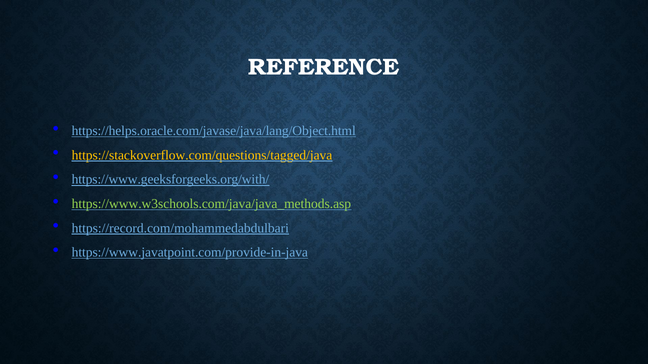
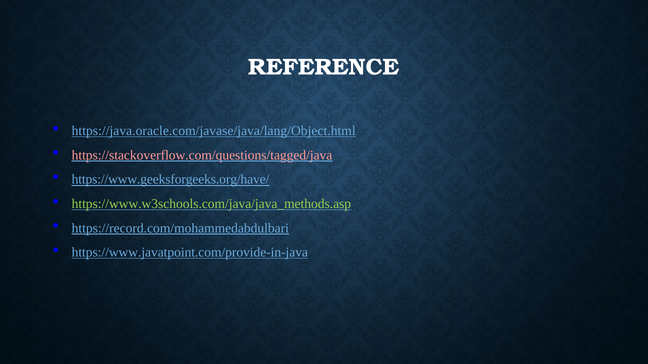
https://helps.oracle.com/javase/java/lang/Object.html: https://helps.oracle.com/javase/java/lang/Object.html -> https://java.oracle.com/javase/java/lang/Object.html
https://stackoverflow.com/questions/tagged/java colour: yellow -> pink
https://www.geeksforgeeks.org/with/: https://www.geeksforgeeks.org/with/ -> https://www.geeksforgeeks.org/have/
